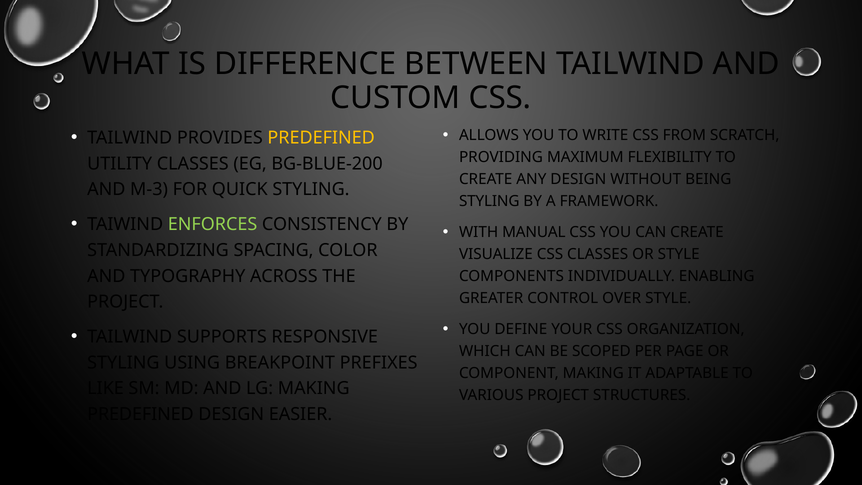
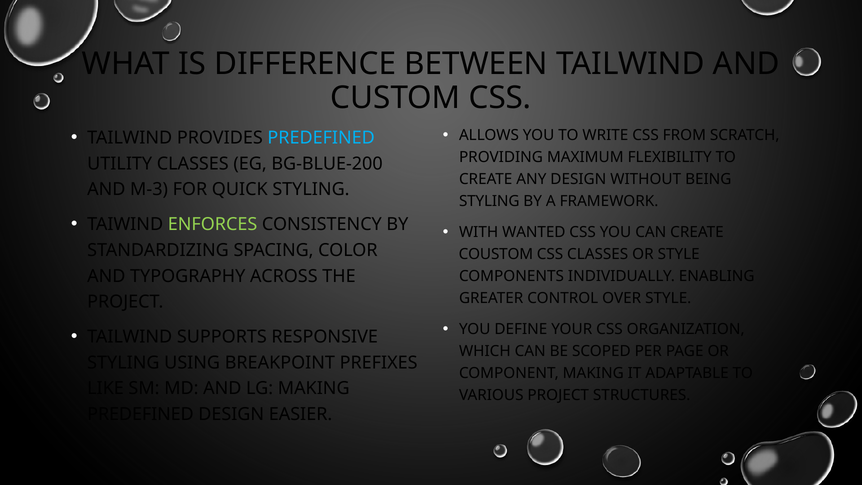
PREDEFINED at (321, 138) colour: yellow -> light blue
MANUAL: MANUAL -> WANTED
VISUALIZE: VISUALIZE -> COUSTOM
